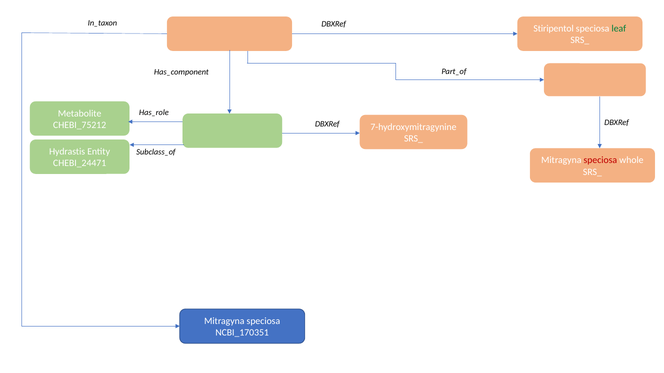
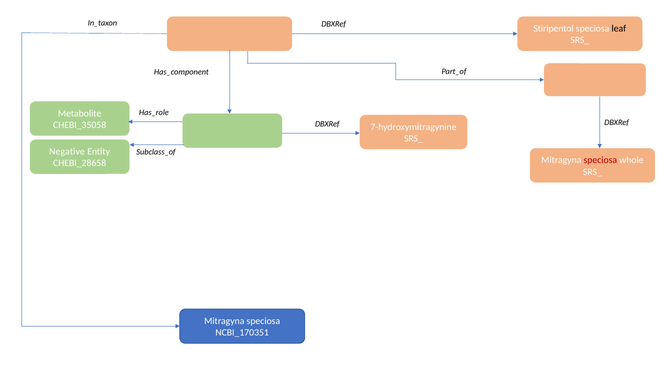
leaf colour: green -> black
CHEBI_75212: CHEBI_75212 -> CHEBI_35058
Hydrastis: Hydrastis -> Negative
CHEBI_24471: CHEBI_24471 -> CHEBI_28658
